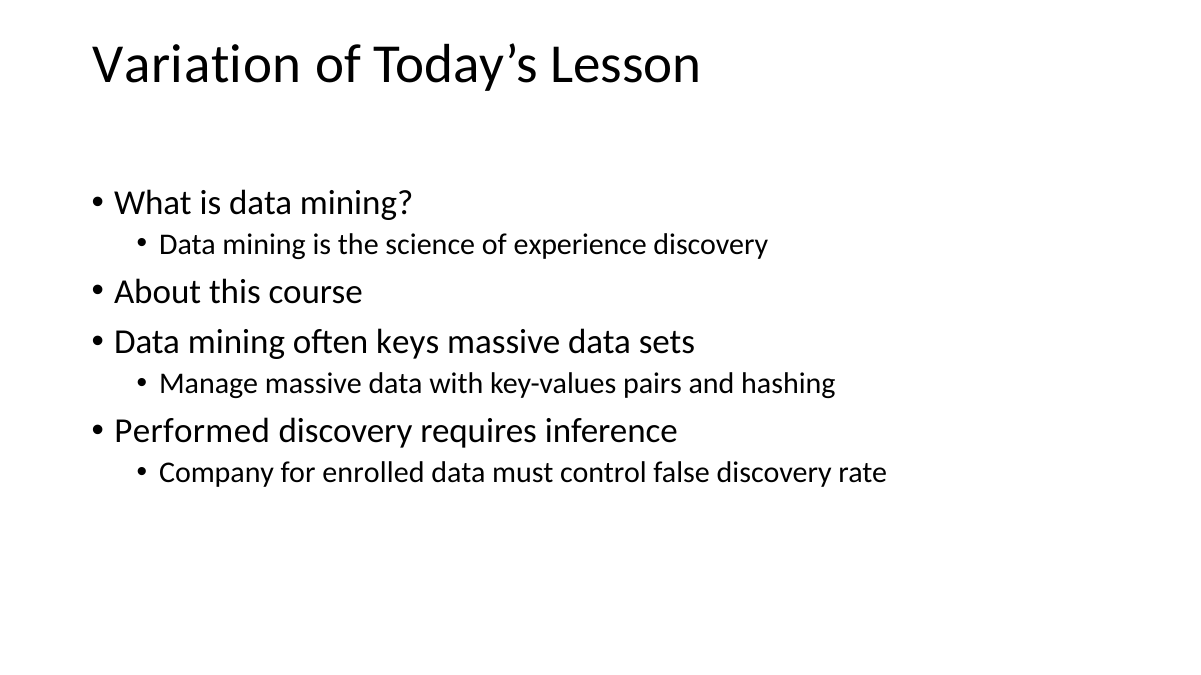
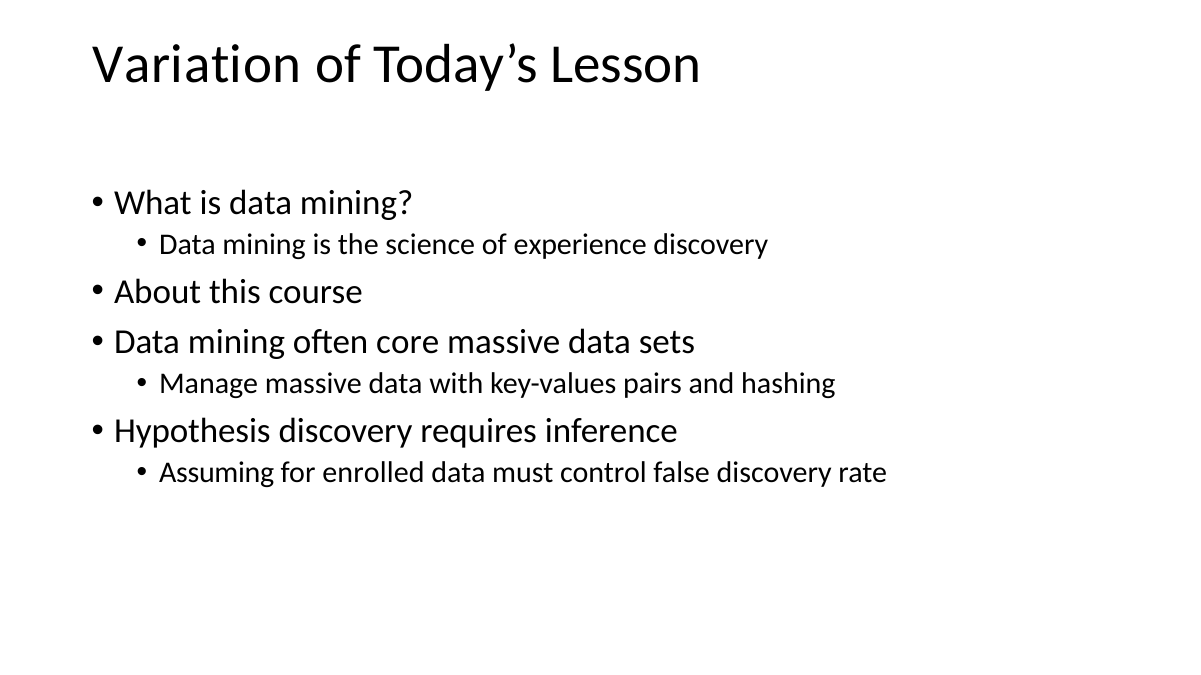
keys: keys -> core
Performed: Performed -> Hypothesis
Company: Company -> Assuming
